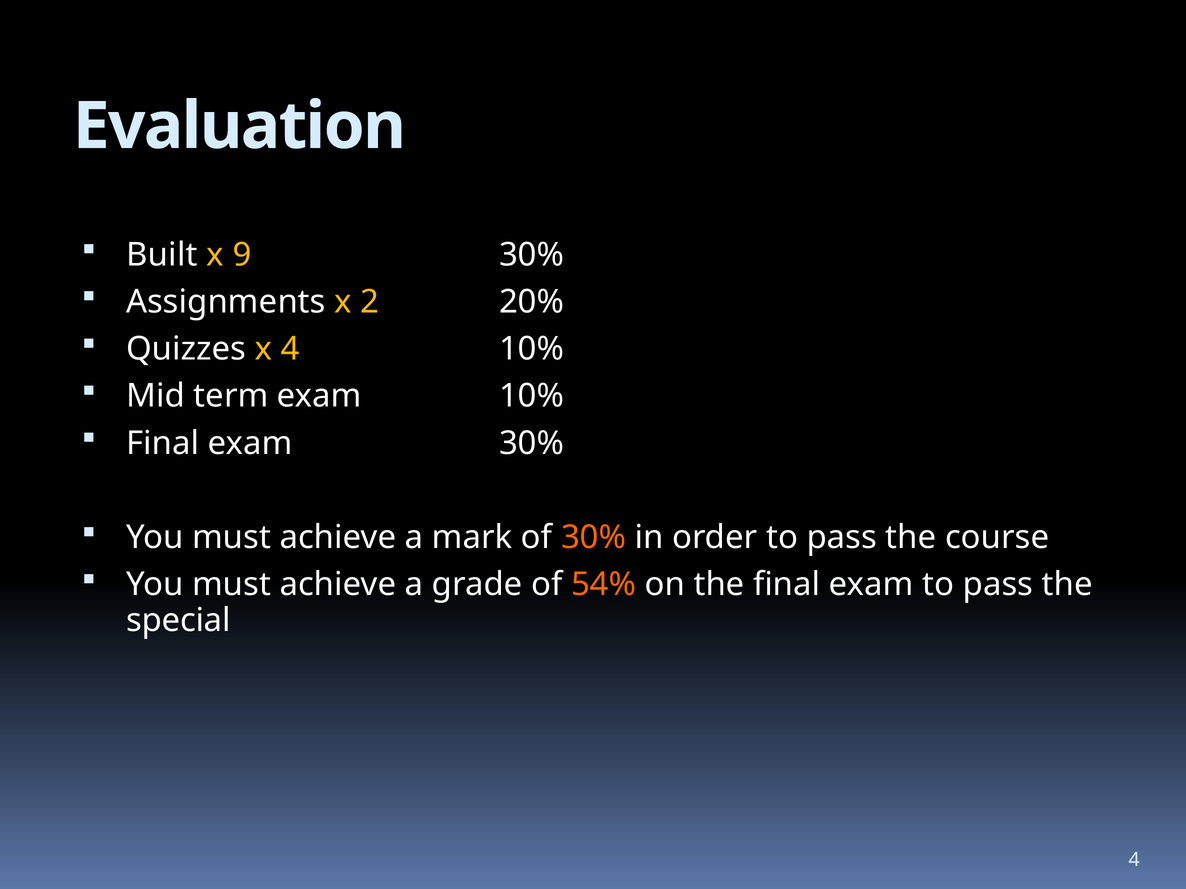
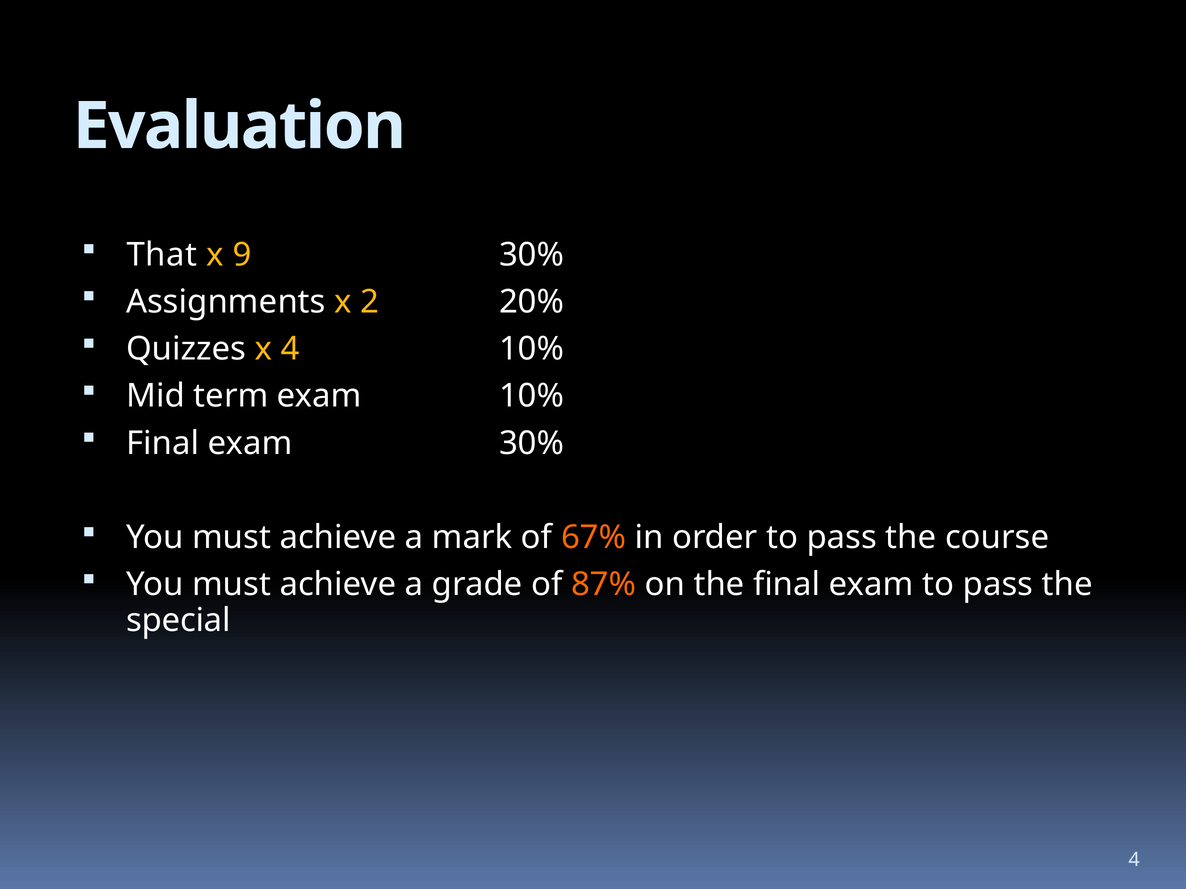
Built: Built -> That
of 30%: 30% -> 67%
54%: 54% -> 87%
